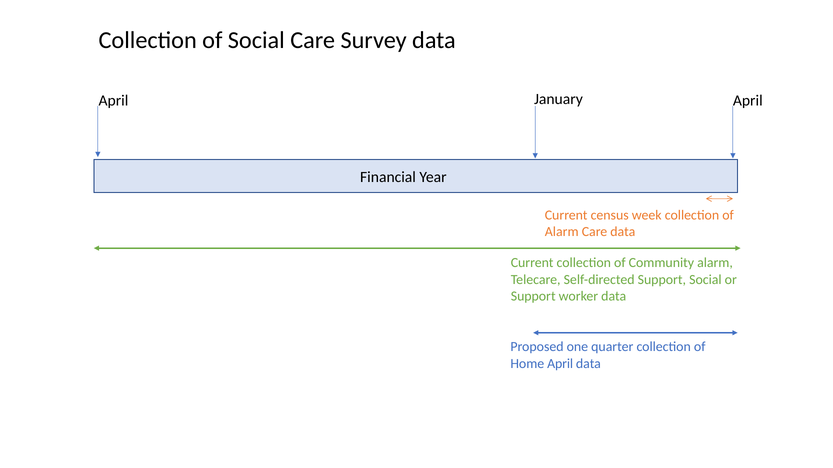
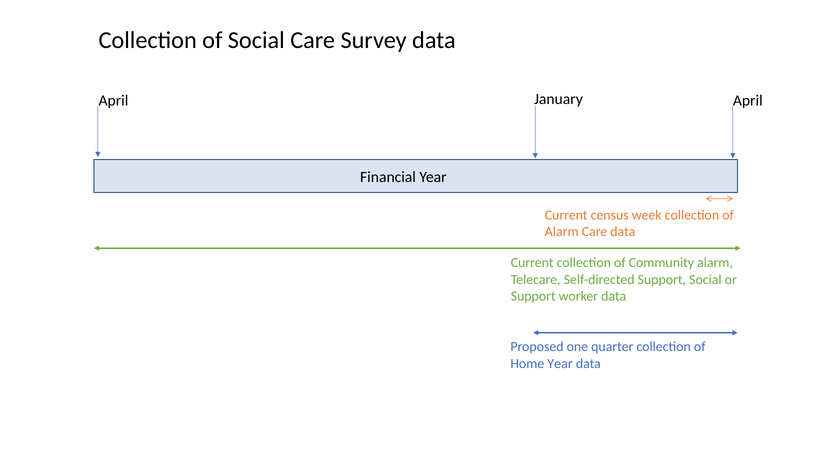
Home April: April -> Year
